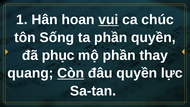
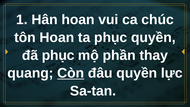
vui underline: present -> none
tôn Sống: Sống -> Hoan
ta phần: phần -> phục
